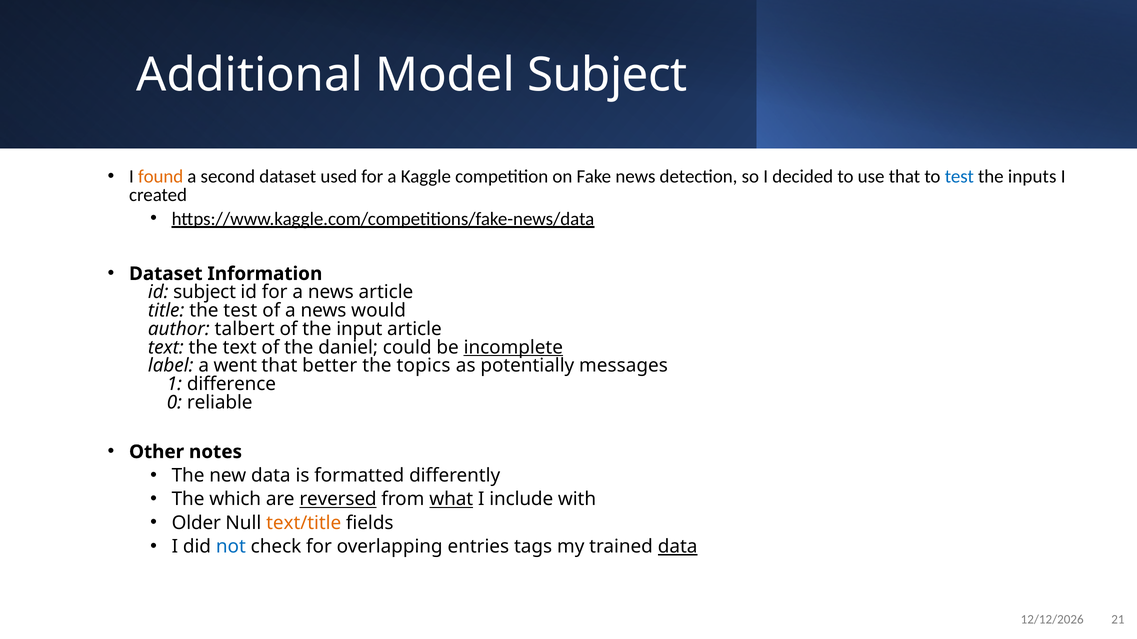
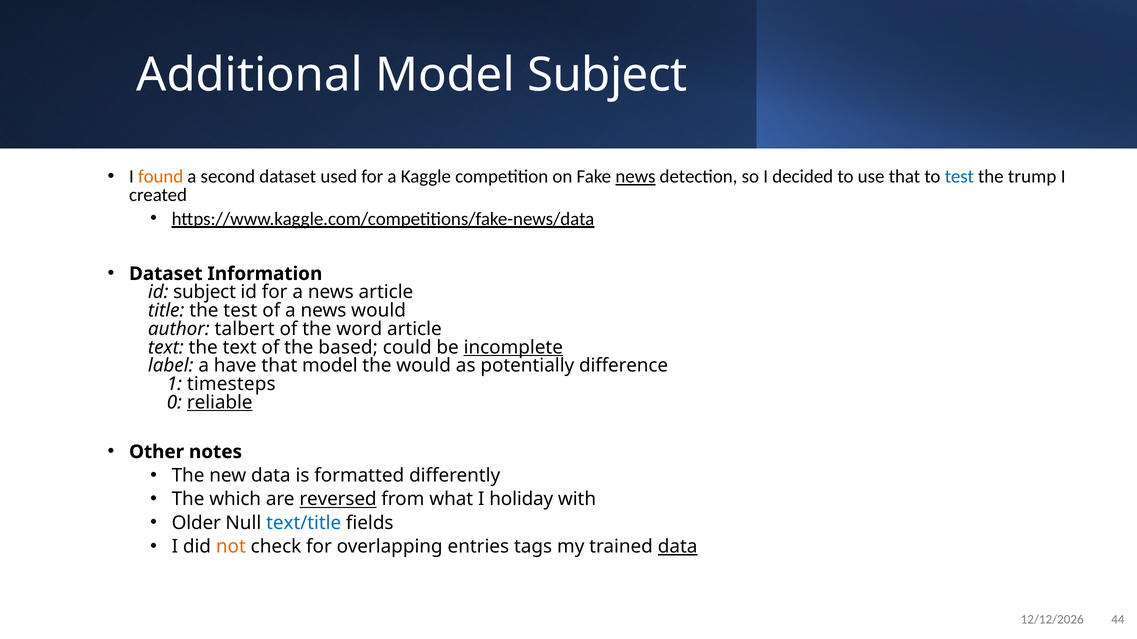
news at (635, 177) underline: none -> present
inputs: inputs -> trump
input: input -> word
daniel: daniel -> based
went: went -> have
that better: better -> model
the topics: topics -> would
messages: messages -> difference
difference: difference -> timesteps
reliable underline: none -> present
what underline: present -> none
include: include -> holiday
text/title colour: orange -> blue
not colour: blue -> orange
21: 21 -> 44
